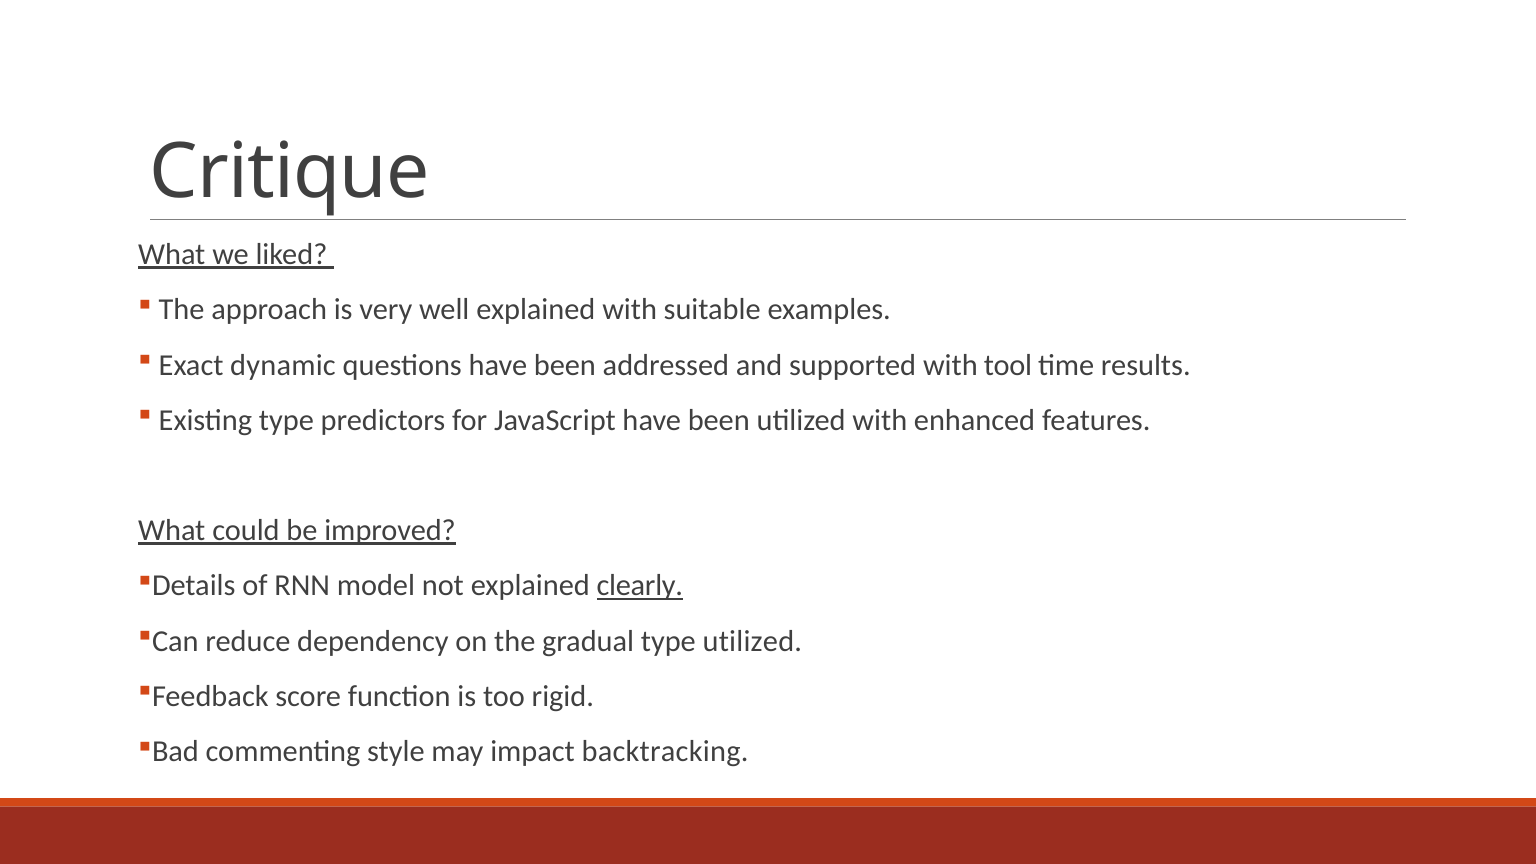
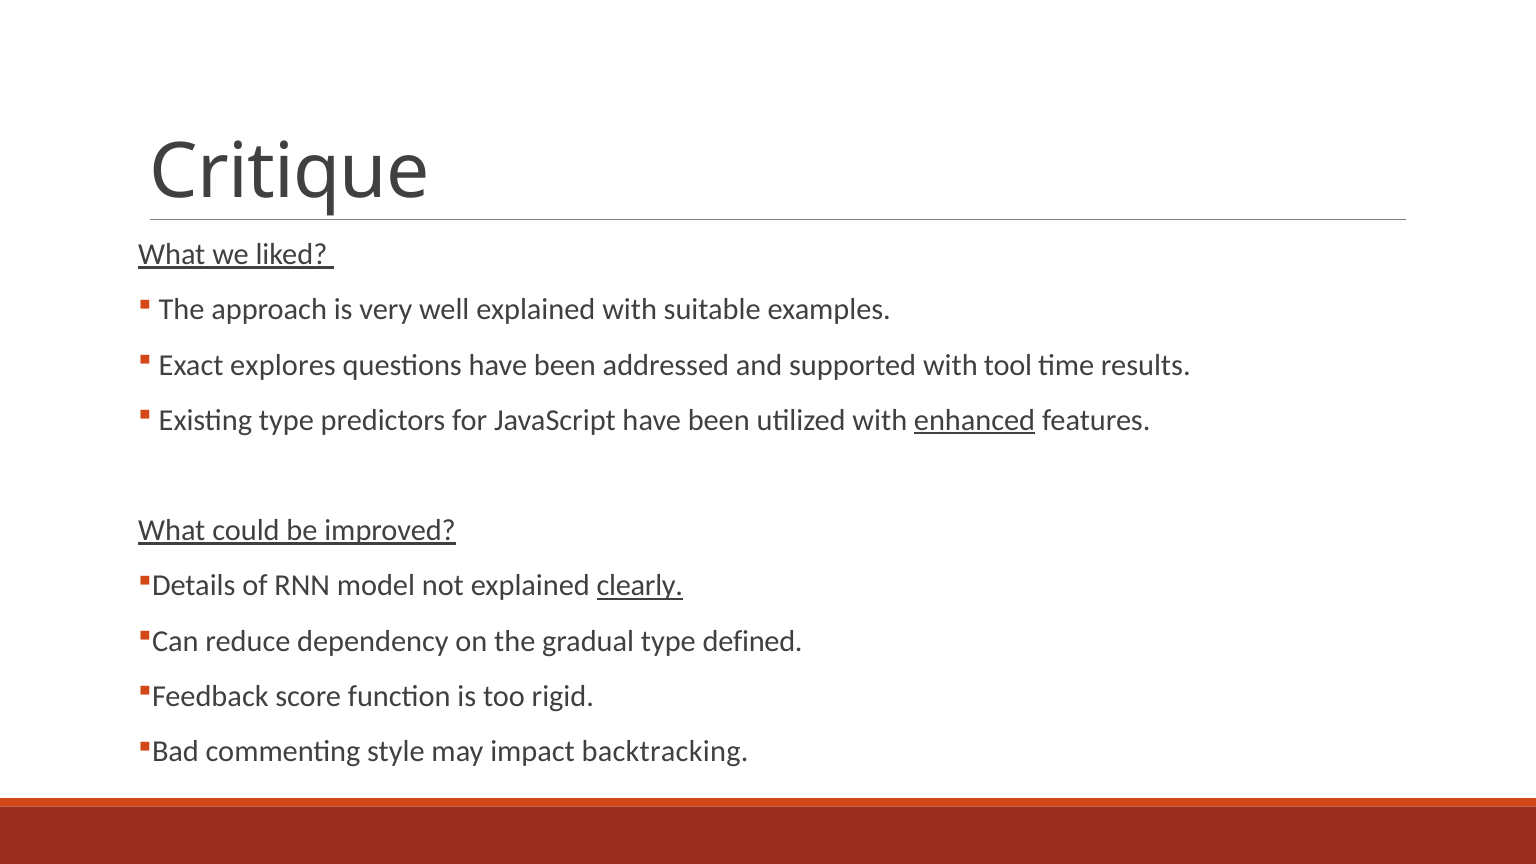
dynamic: dynamic -> explores
enhanced underline: none -> present
type utilized: utilized -> defined
